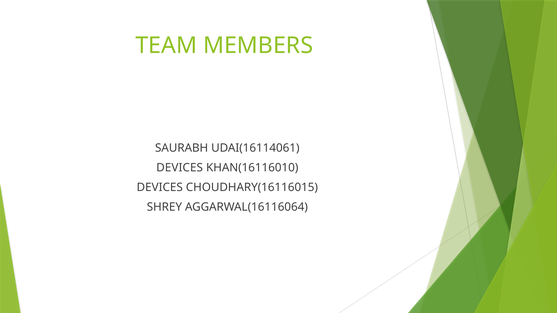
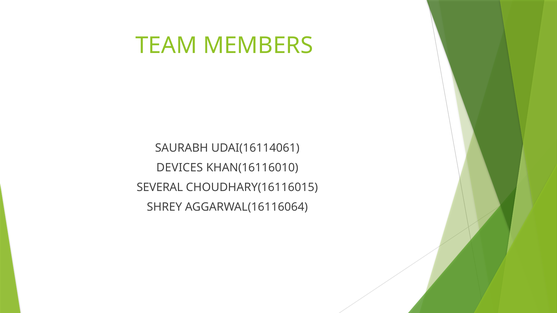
DEVICES at (160, 188): DEVICES -> SEVERAL
